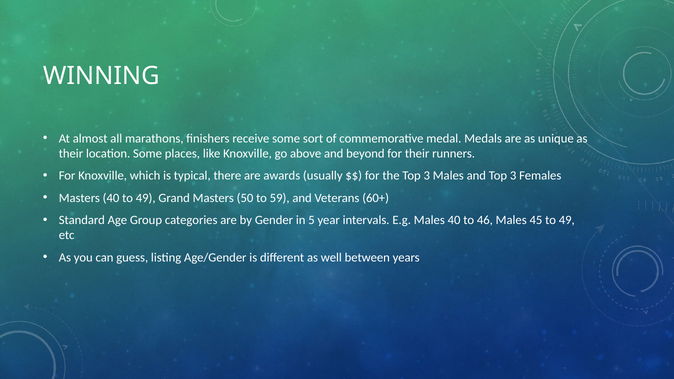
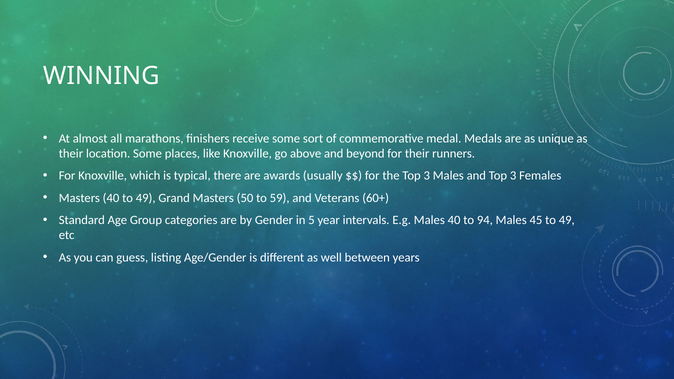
46: 46 -> 94
